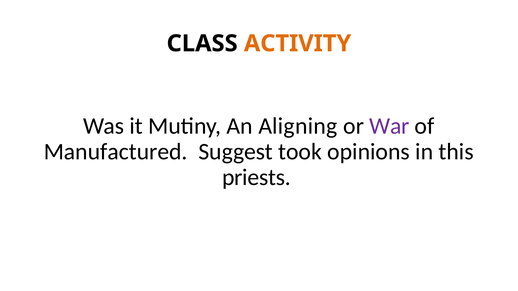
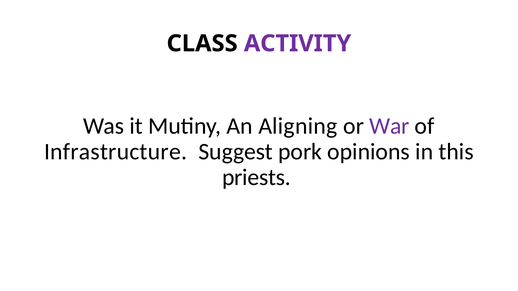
ACTIVITY colour: orange -> purple
Manufactured: Manufactured -> Infrastructure
took: took -> pork
